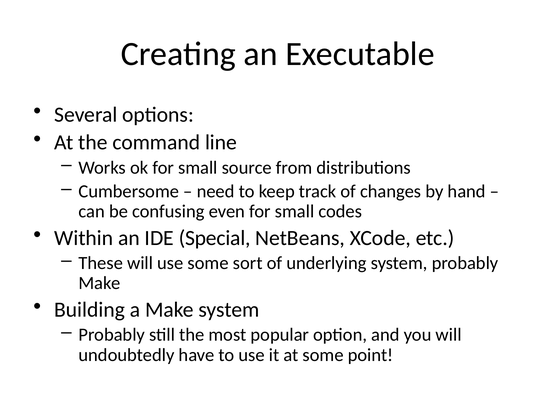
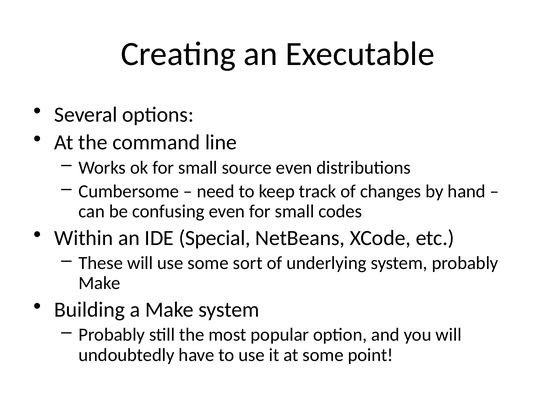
source from: from -> even
